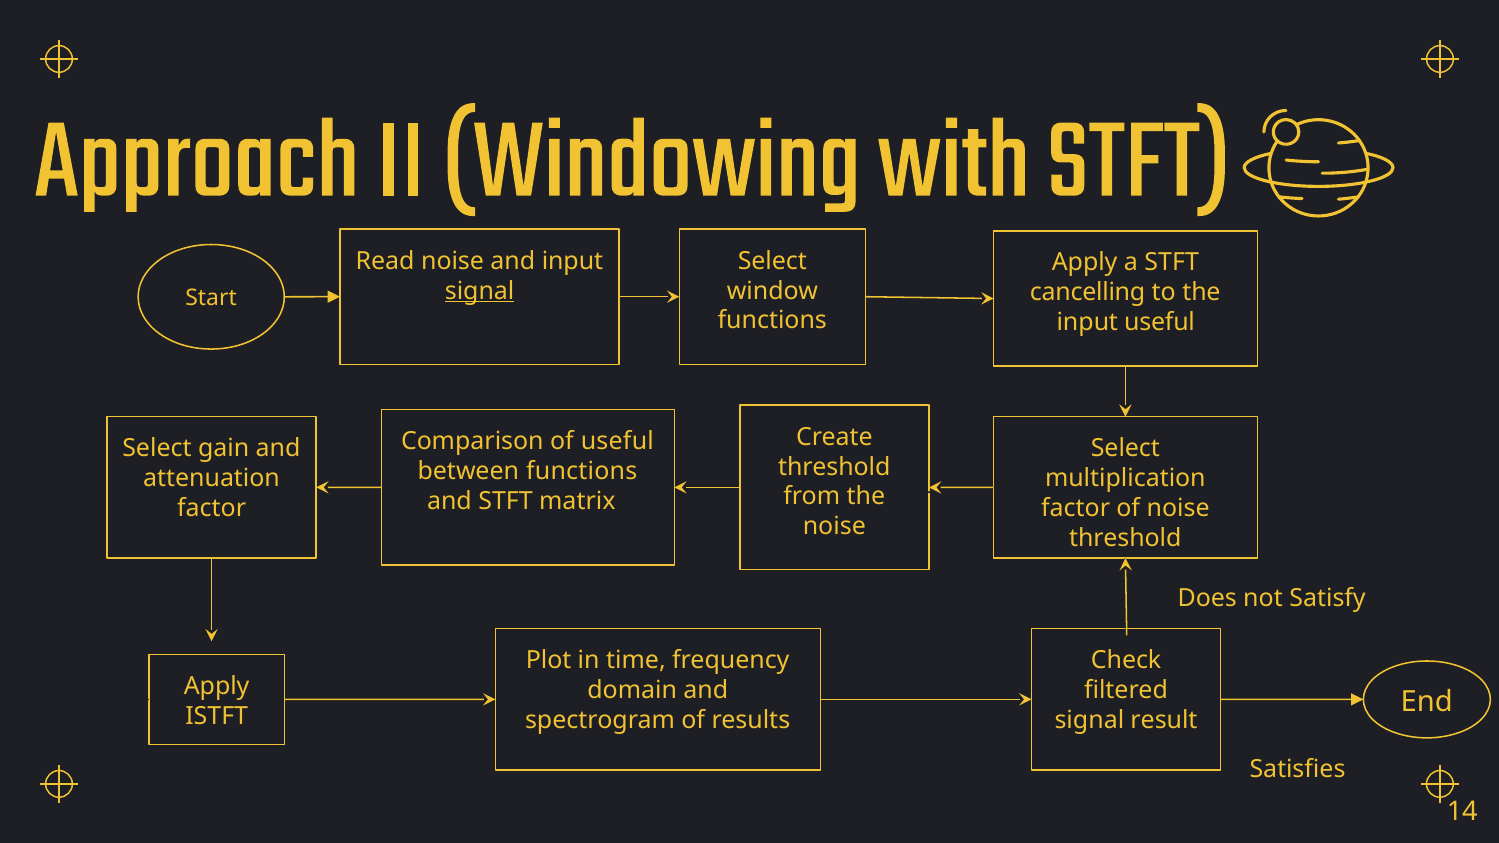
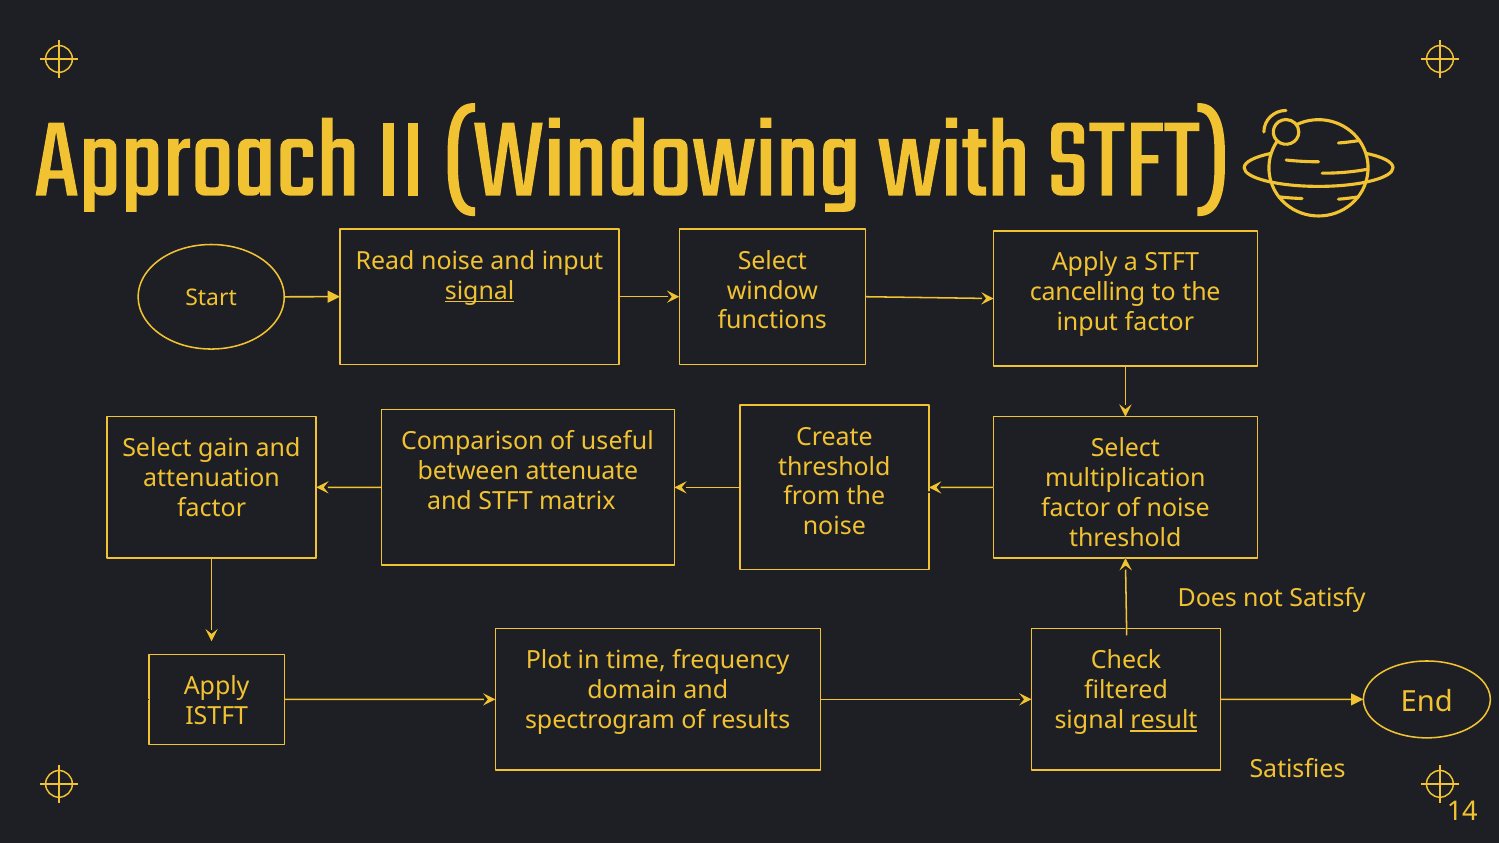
input useful: useful -> factor
between functions: functions -> attenuate
result underline: none -> present
